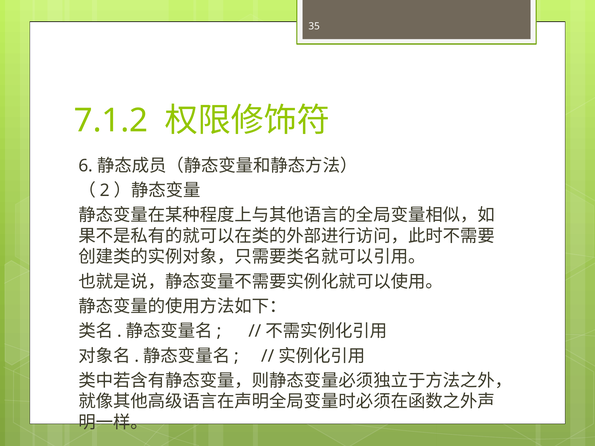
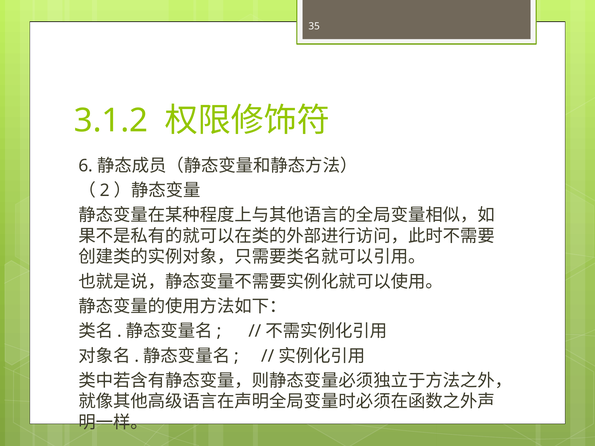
7.1.2: 7.1.2 -> 3.1.2
